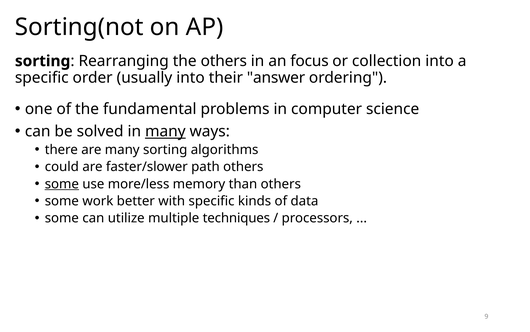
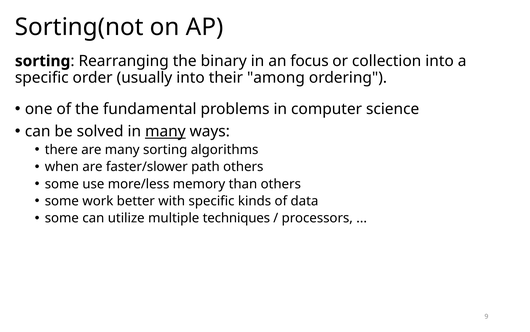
the others: others -> binary
answer: answer -> among
could: could -> when
some at (62, 184) underline: present -> none
